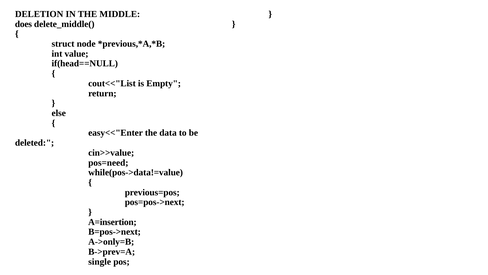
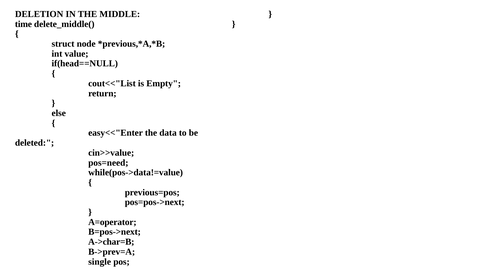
does: does -> time
A=insertion: A=insertion -> A=operator
A->only=B: A->only=B -> A->char=B
